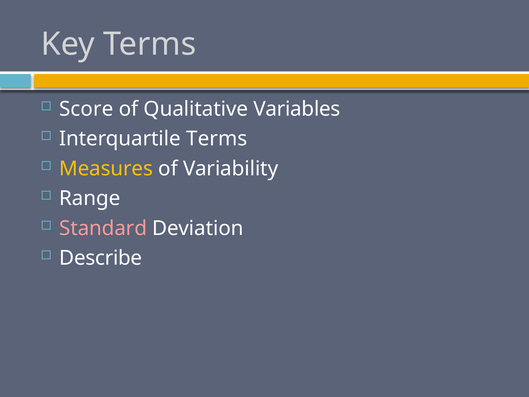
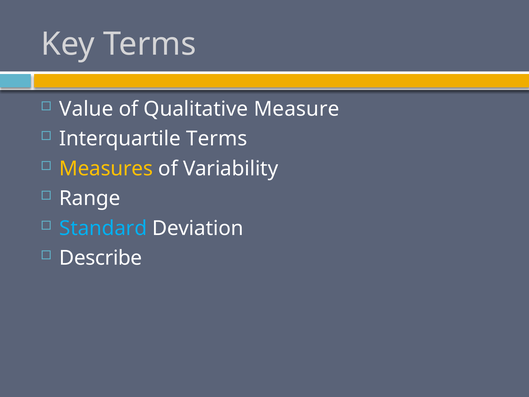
Score: Score -> Value
Variables: Variables -> Measure
Standard colour: pink -> light blue
